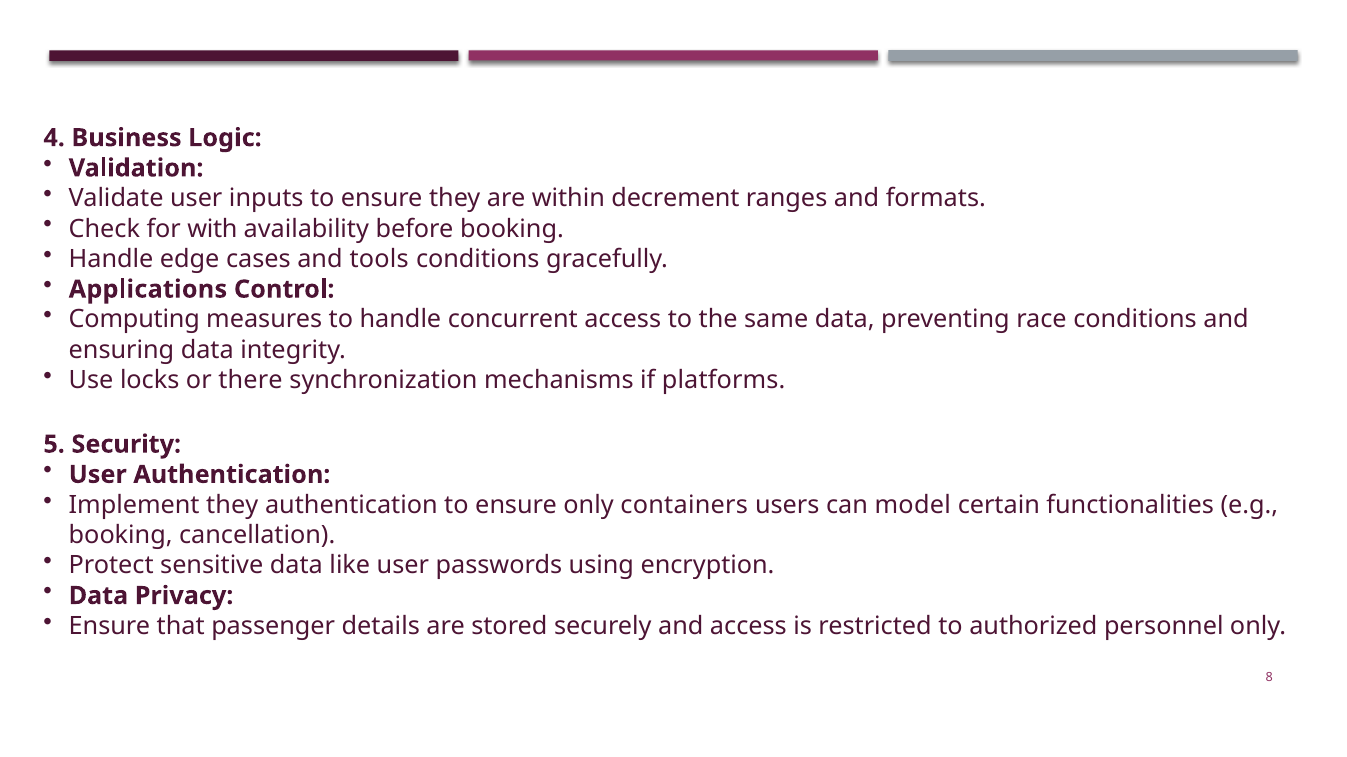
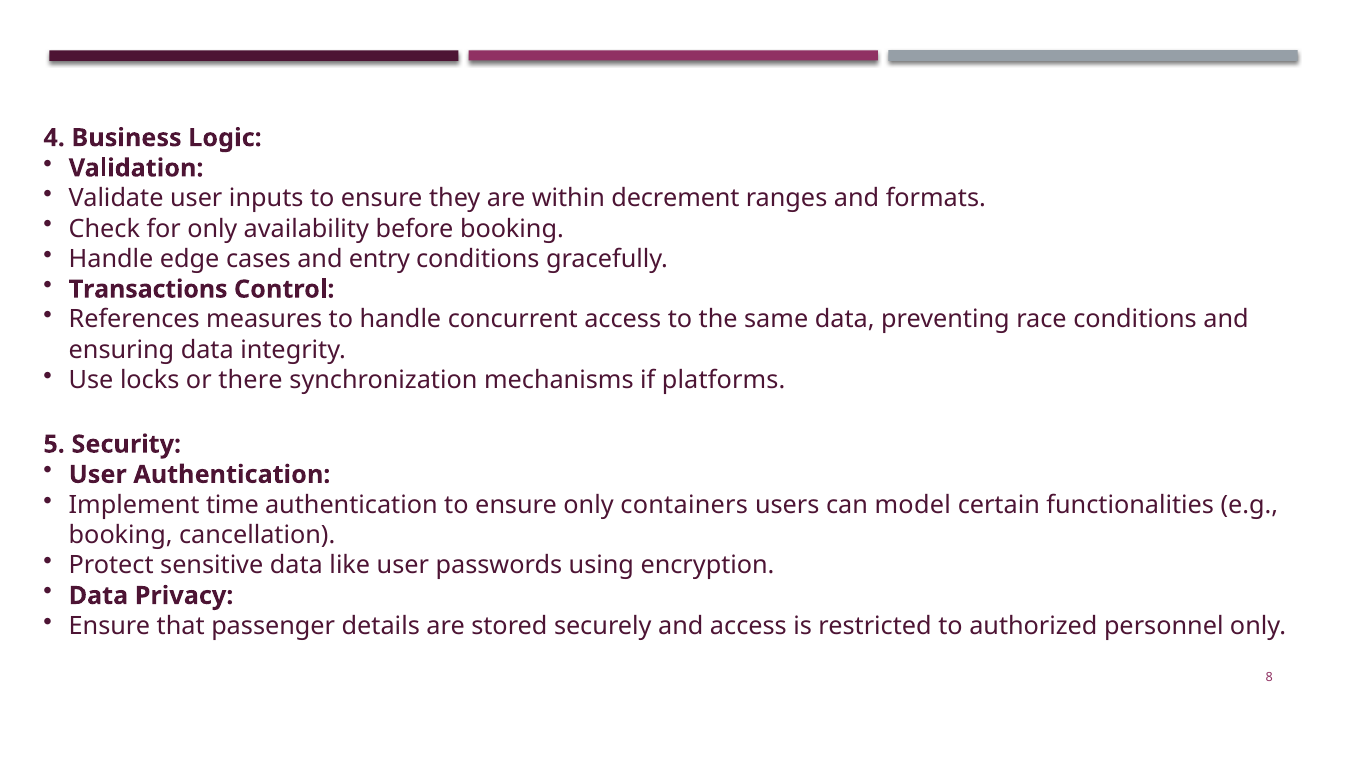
for with: with -> only
tools: tools -> entry
Applications: Applications -> Transactions
Computing: Computing -> References
Implement they: they -> time
